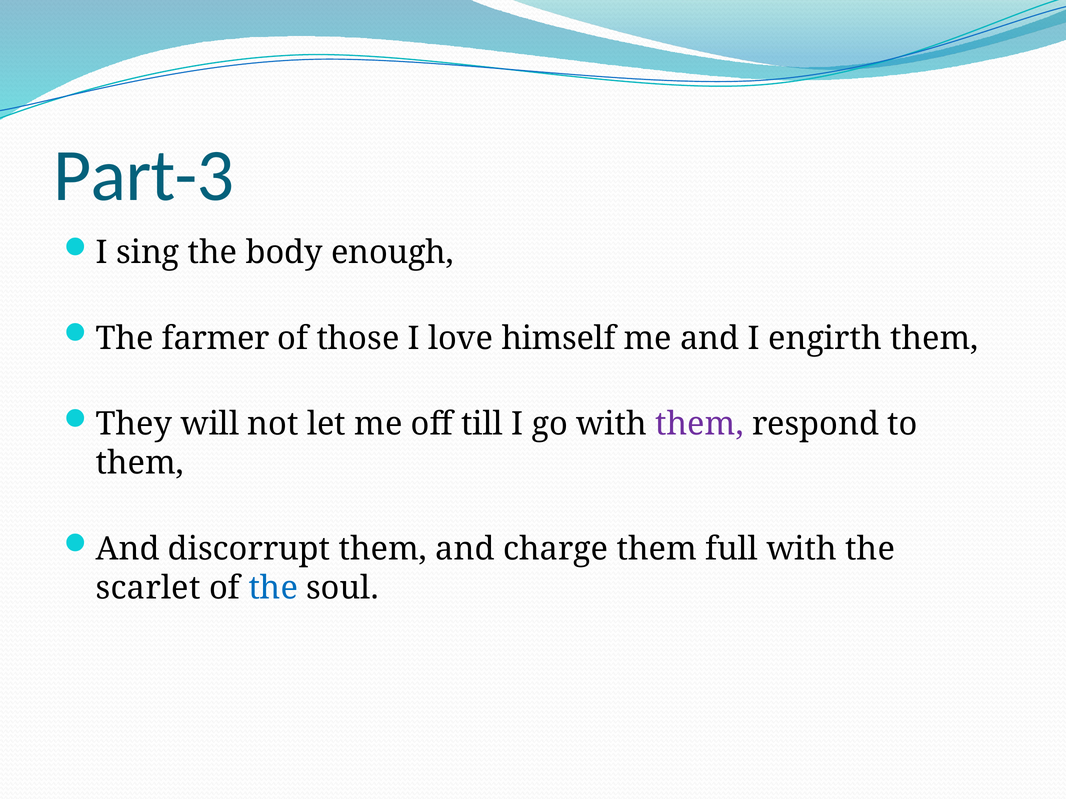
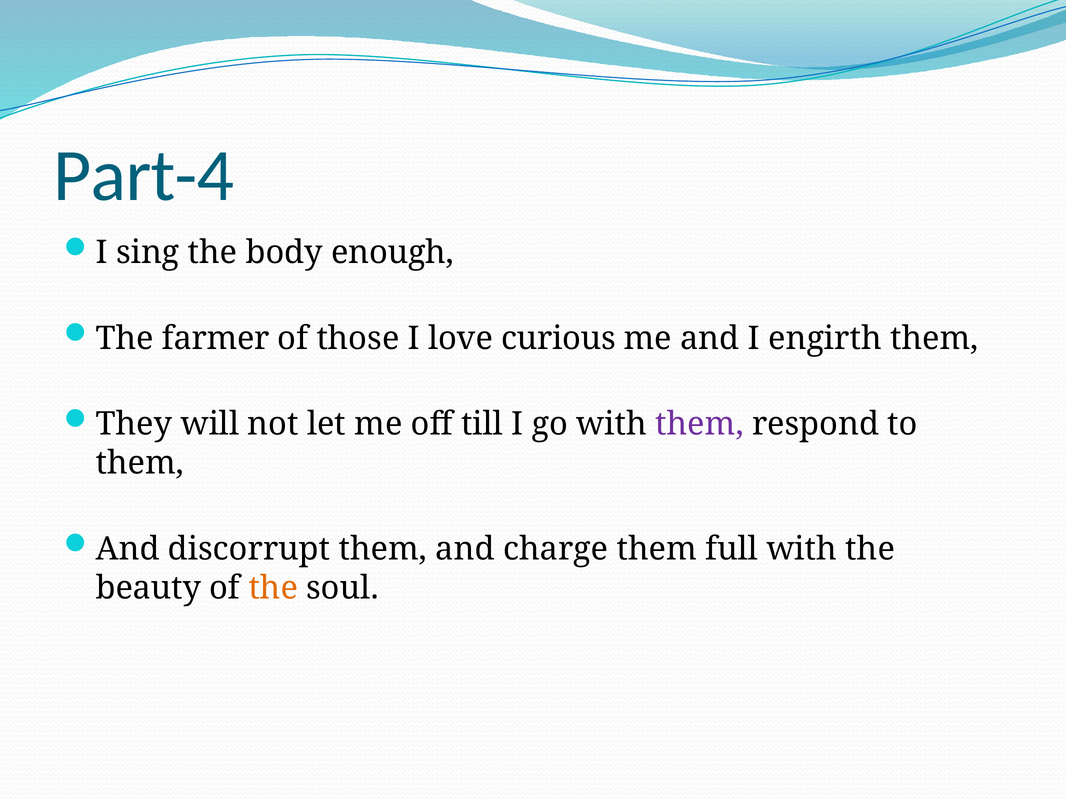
Part-3: Part-3 -> Part-4
himself: himself -> curious
scarlet: scarlet -> beauty
the at (273, 588) colour: blue -> orange
